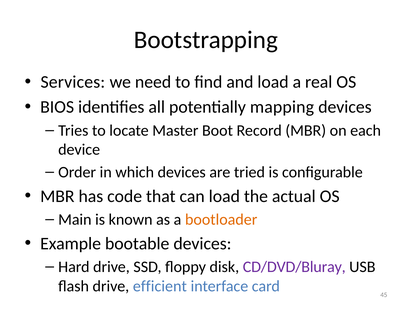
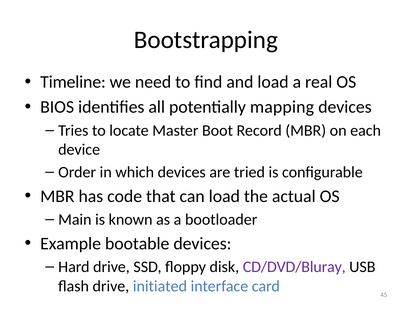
Services: Services -> Timeline
bootloader colour: orange -> black
efficient: efficient -> initiated
